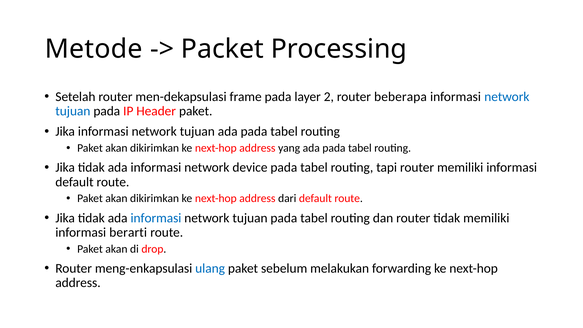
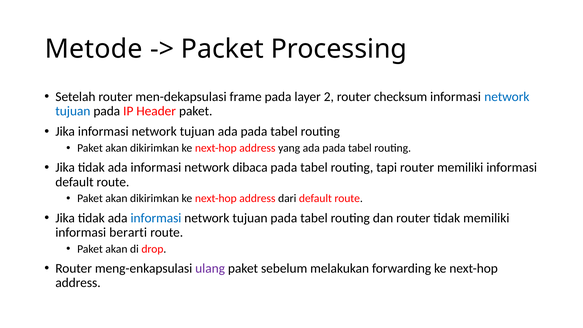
beberapa: beberapa -> checksum
device: device -> dibaca
ulang colour: blue -> purple
